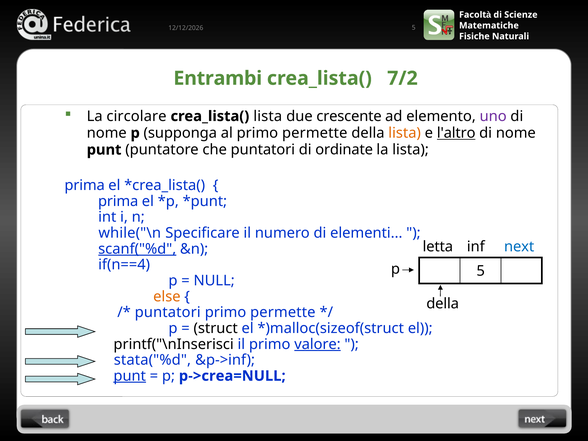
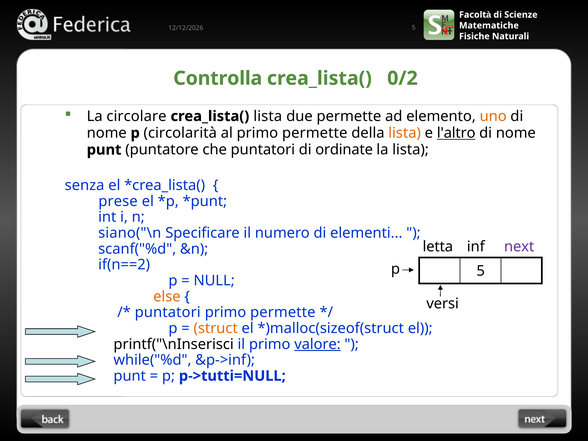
Entrambi: Entrambi -> Controlla
7/2: 7/2 -> 0/2
due crescente: crescente -> permette
uno colour: purple -> orange
supponga: supponga -> circolarità
prima at (85, 185): prima -> senza
prima at (118, 201): prima -> prese
while("\n: while("\n -> siano("\n
next colour: blue -> purple
scanf("%d underline: present -> none
if(n==4: if(n==4 -> if(n==2
della at (443, 304): della -> versi
struct colour: black -> orange
stata("%d: stata("%d -> while("%d
punt at (130, 376) underline: present -> none
p->crea=NULL: p->crea=NULL -> p->tutti=NULL
